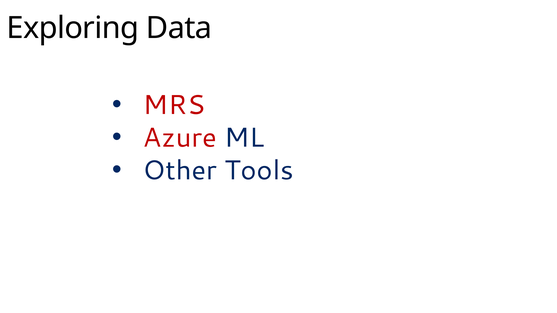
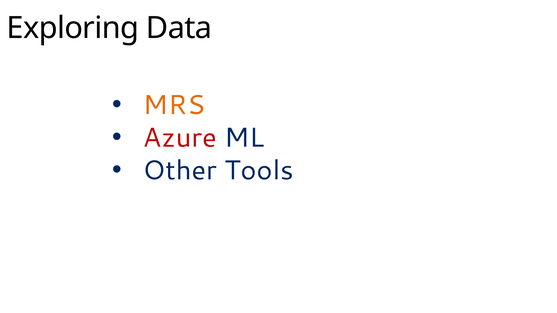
MRS colour: red -> orange
